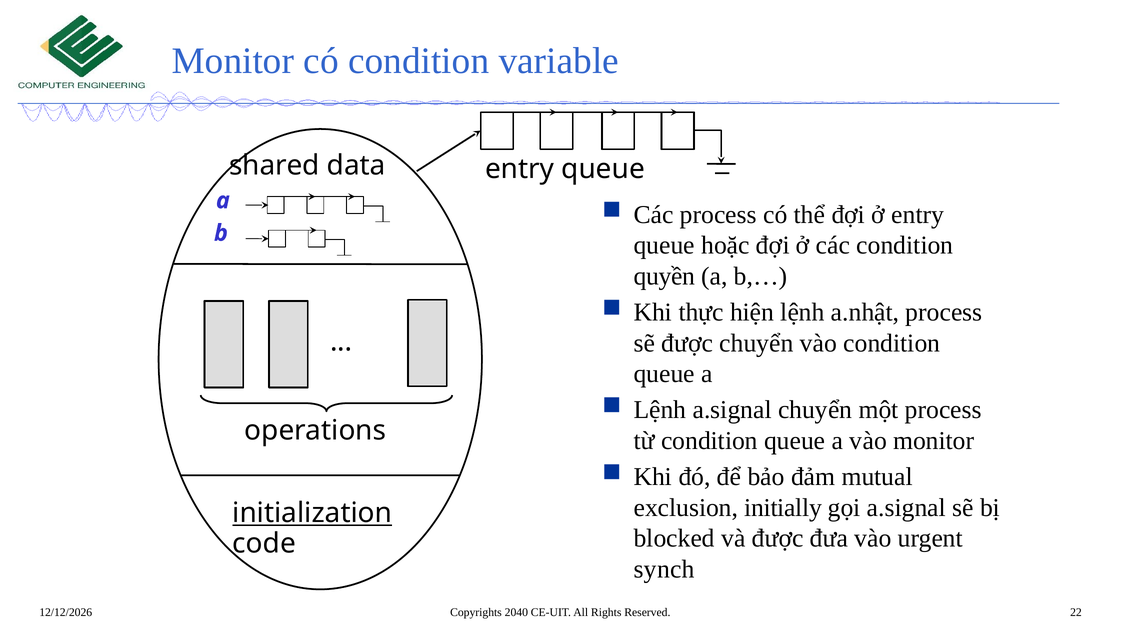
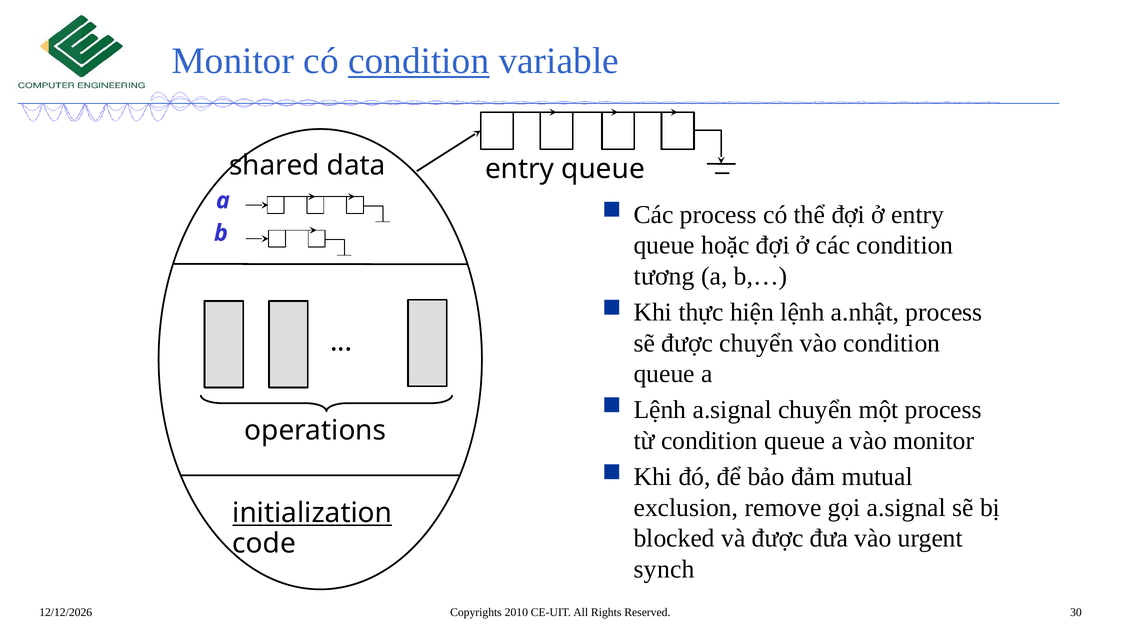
condition at (419, 61) underline: none -> present
quyền: quyền -> tương
initially: initially -> remove
2040: 2040 -> 2010
22: 22 -> 30
